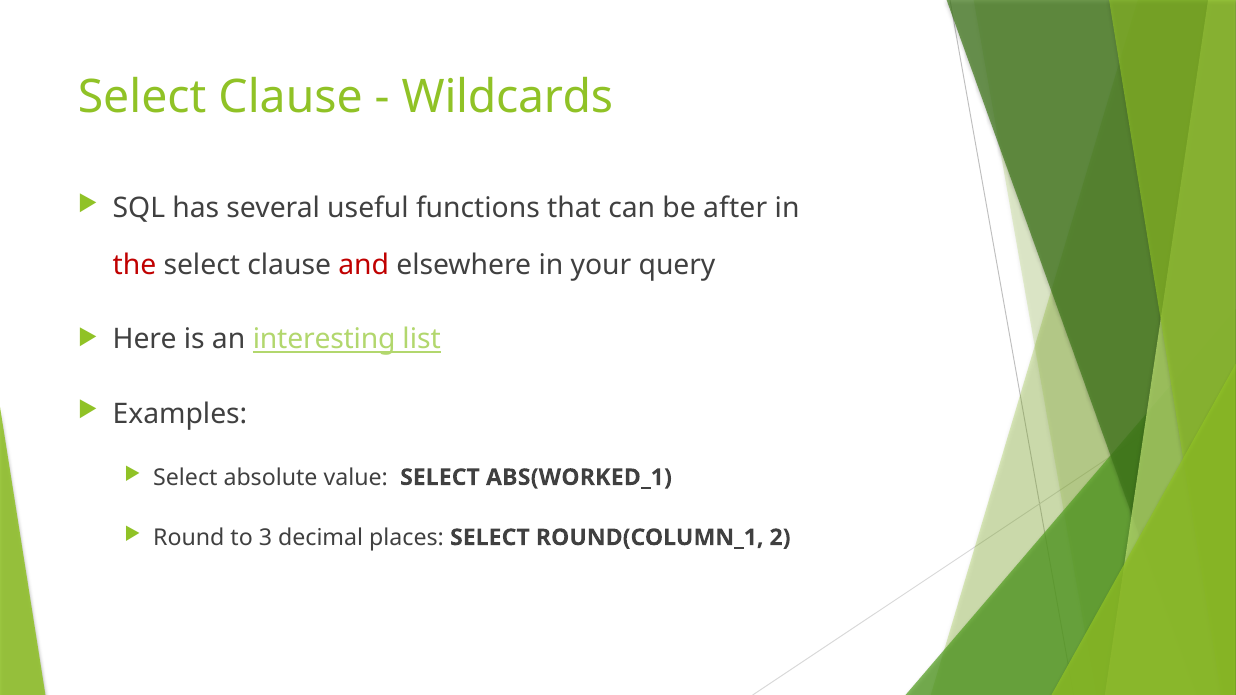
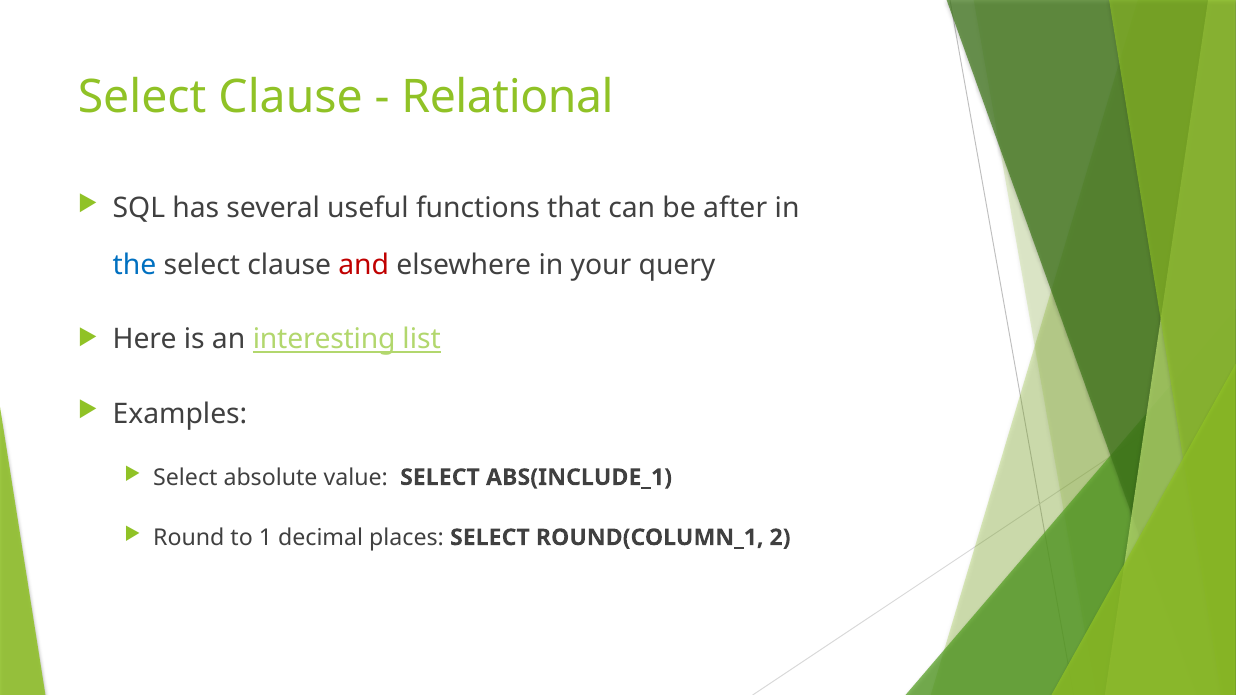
Wildcards: Wildcards -> Relational
the colour: red -> blue
ABS(WORKED_1: ABS(WORKED_1 -> ABS(INCLUDE_1
3: 3 -> 1
